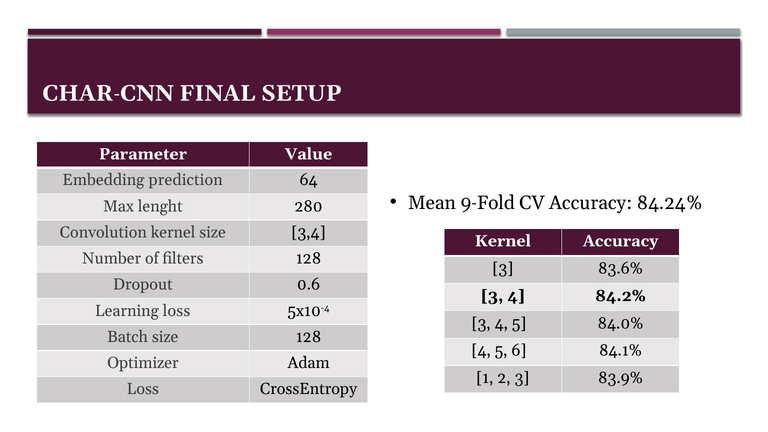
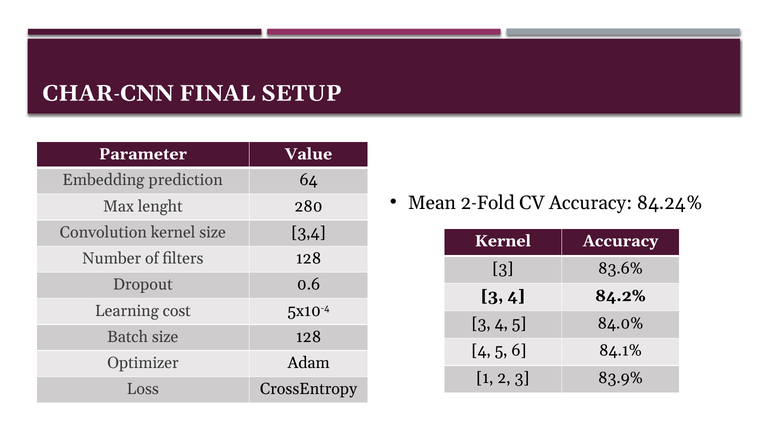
9‑Fold: 9‑Fold -> 2‑Fold
Learning loss: loss -> cost
